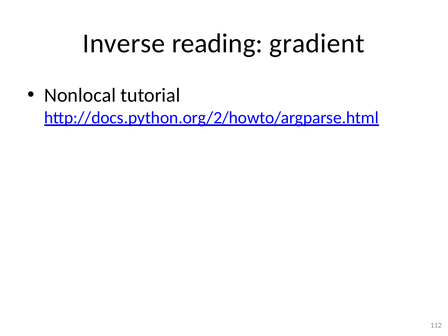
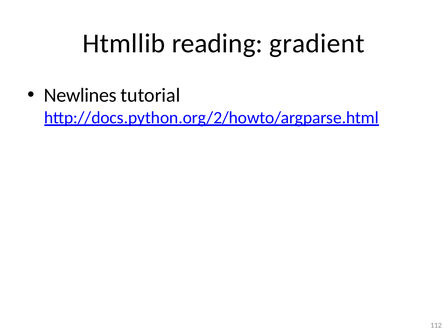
Inverse: Inverse -> Htmllib
Nonlocal: Nonlocal -> Newlines
